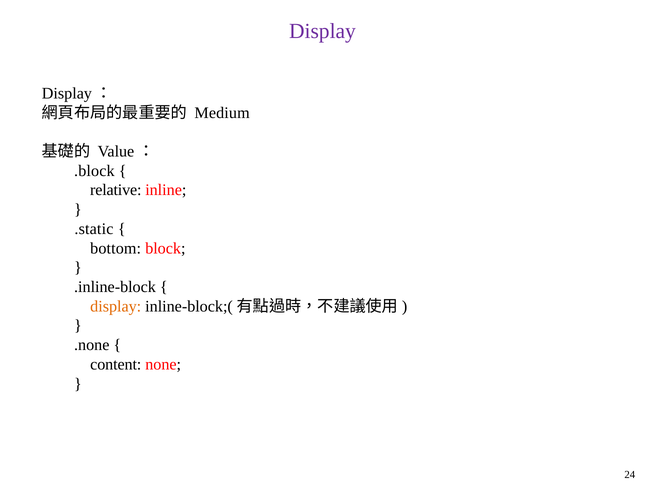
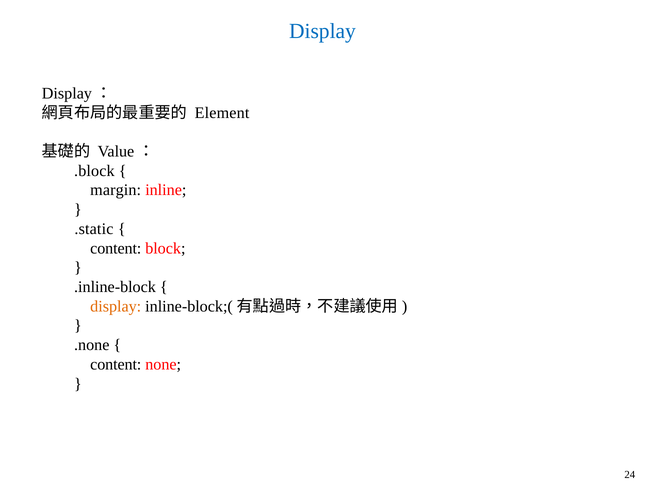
Display at (322, 31) colour: purple -> blue
Medium: Medium -> Element
relative: relative -> margin
bottom at (116, 248): bottom -> content
